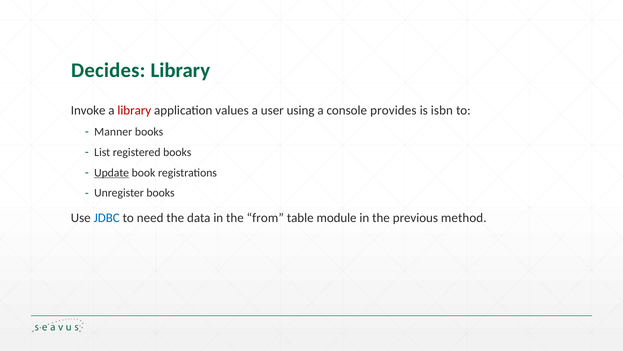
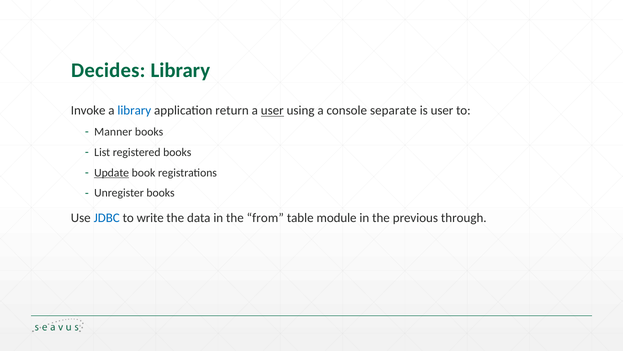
library at (134, 111) colour: red -> blue
values: values -> return
user at (272, 111) underline: none -> present
provides: provides -> separate
is isbn: isbn -> user
need: need -> write
method: method -> through
